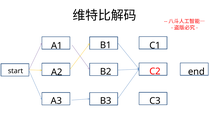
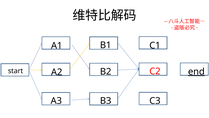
end underline: none -> present
